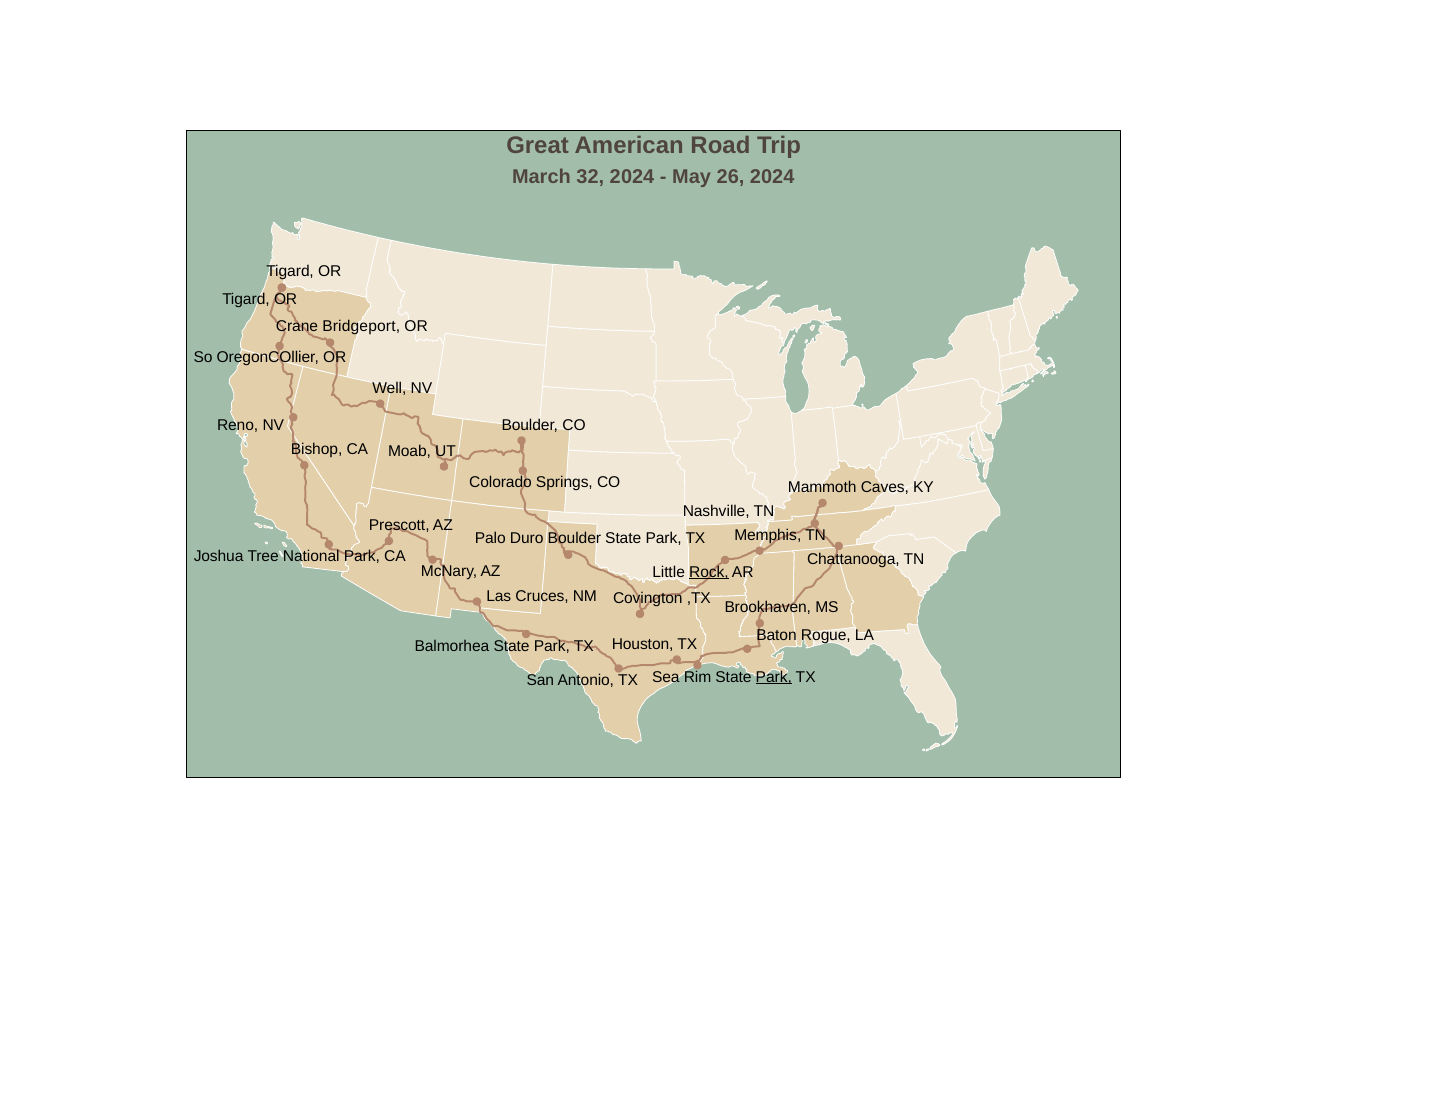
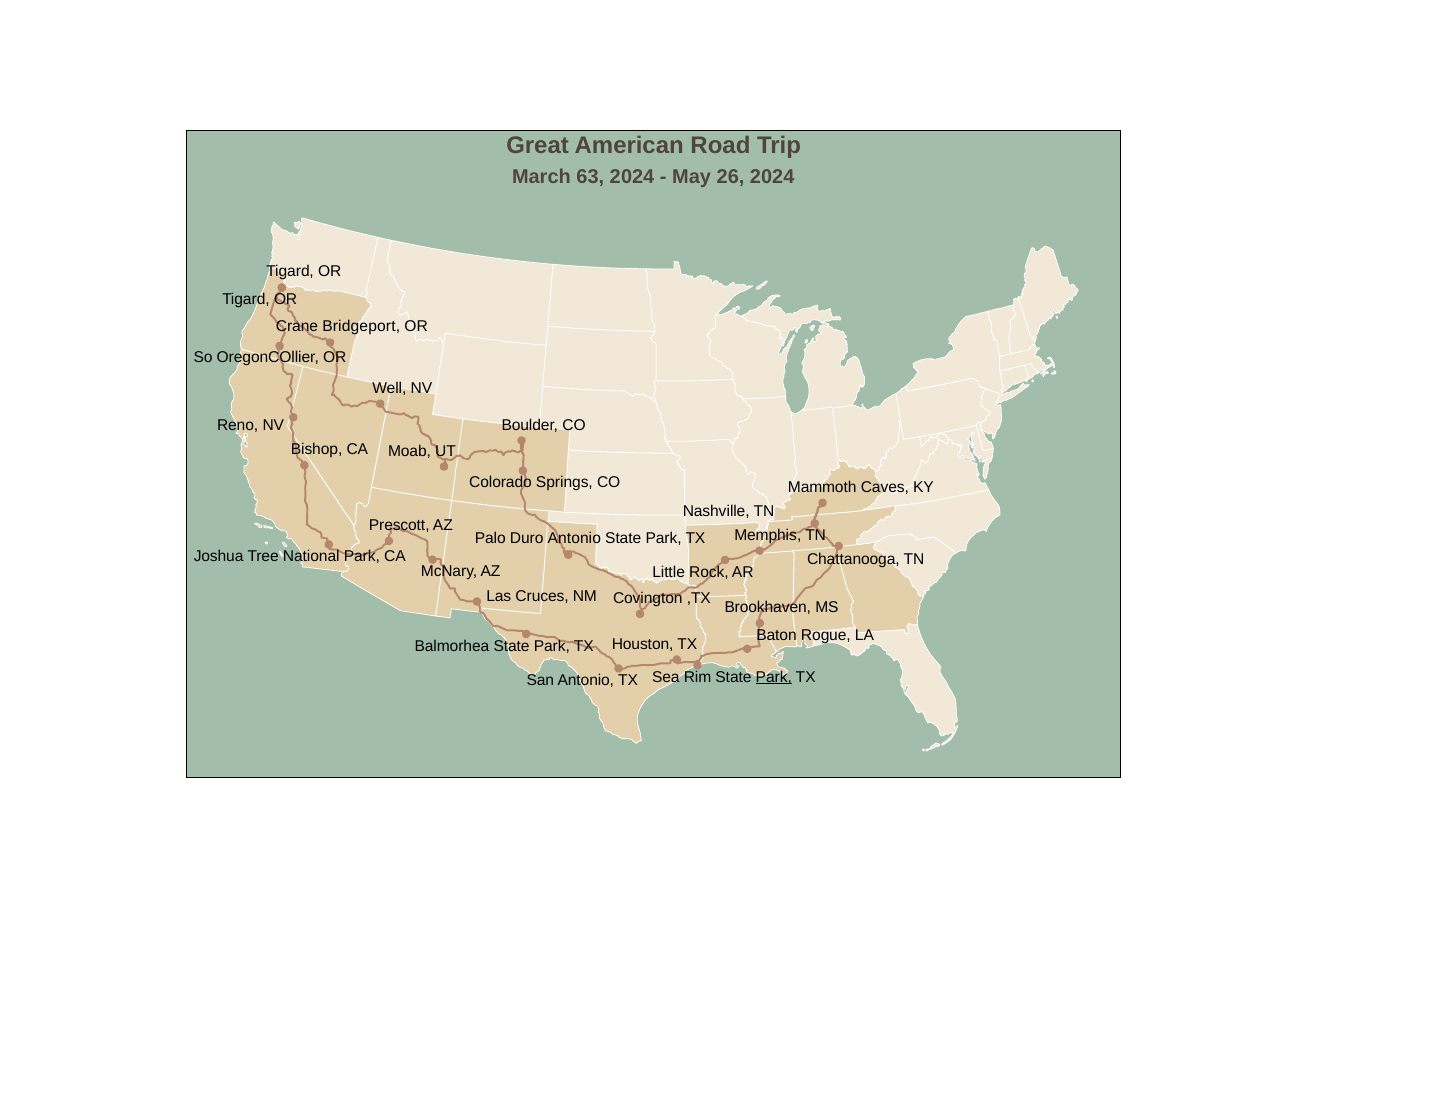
32: 32 -> 63
Duro Boulder: Boulder -> Antonio
Rock underline: present -> none
